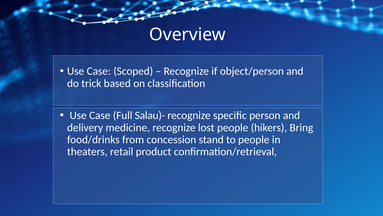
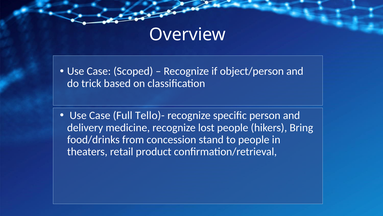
Salau)-: Salau)- -> Tello)-
